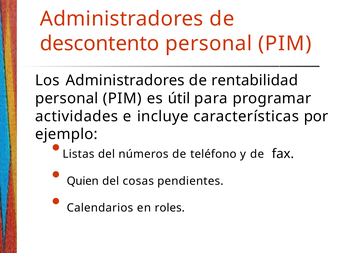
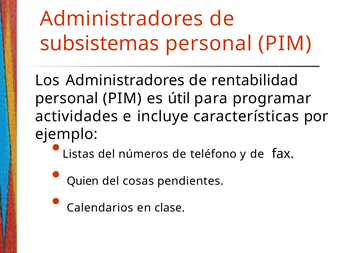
descontento: descontento -> subsistemas
roles: roles -> clase
